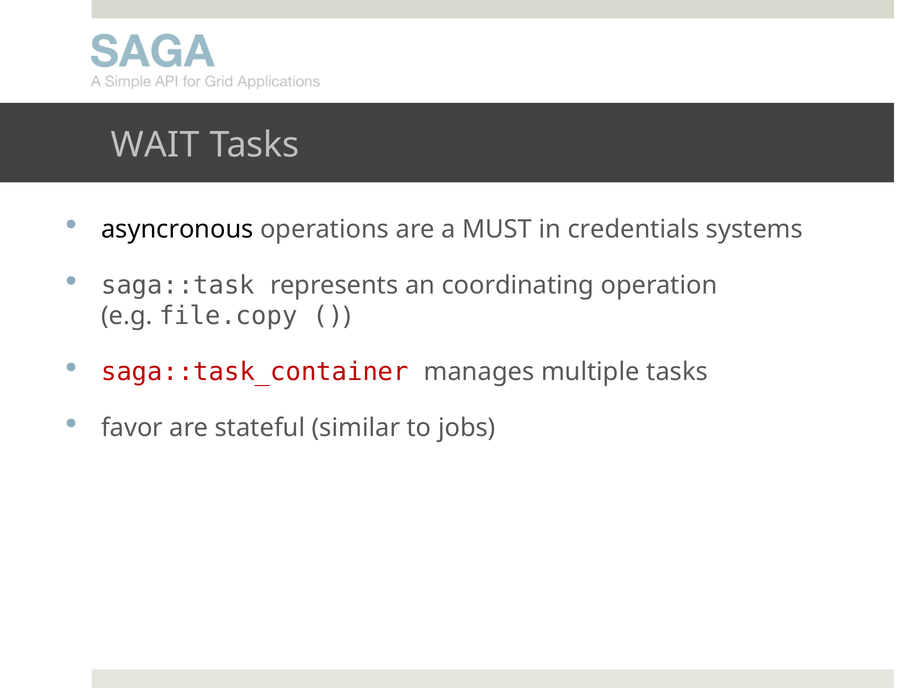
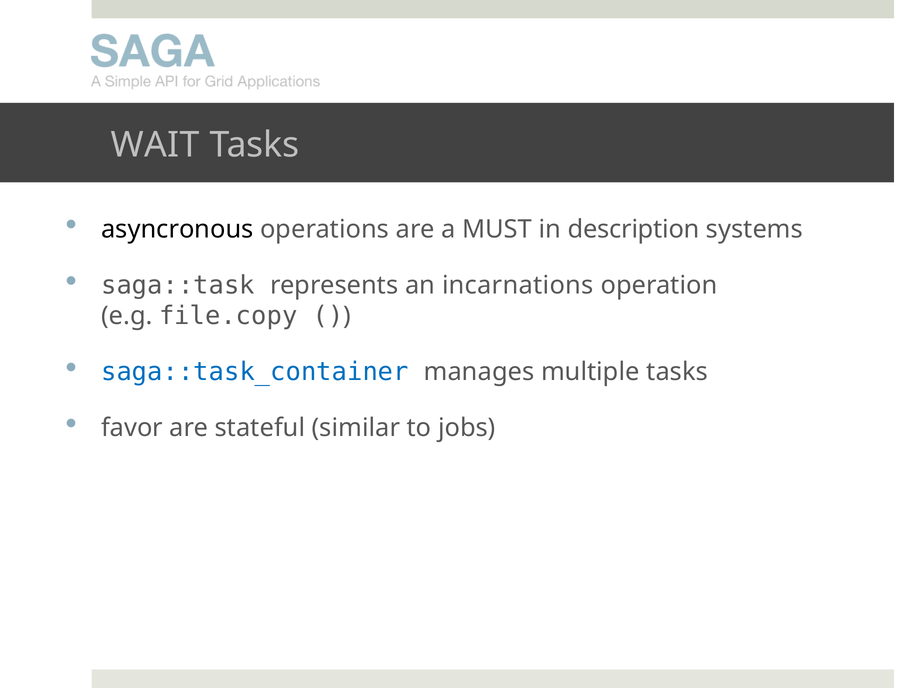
credentials: credentials -> description
coordinating: coordinating -> incarnations
saga::task_container colour: red -> blue
